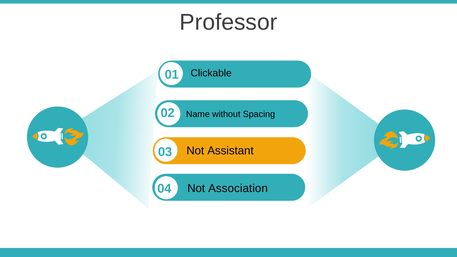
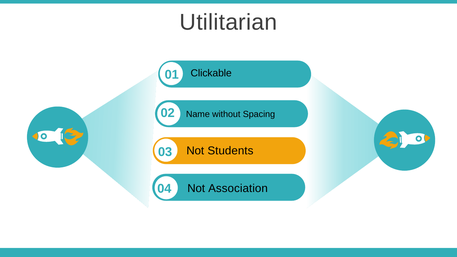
Professor: Professor -> Utilitarian
Assistant: Assistant -> Students
